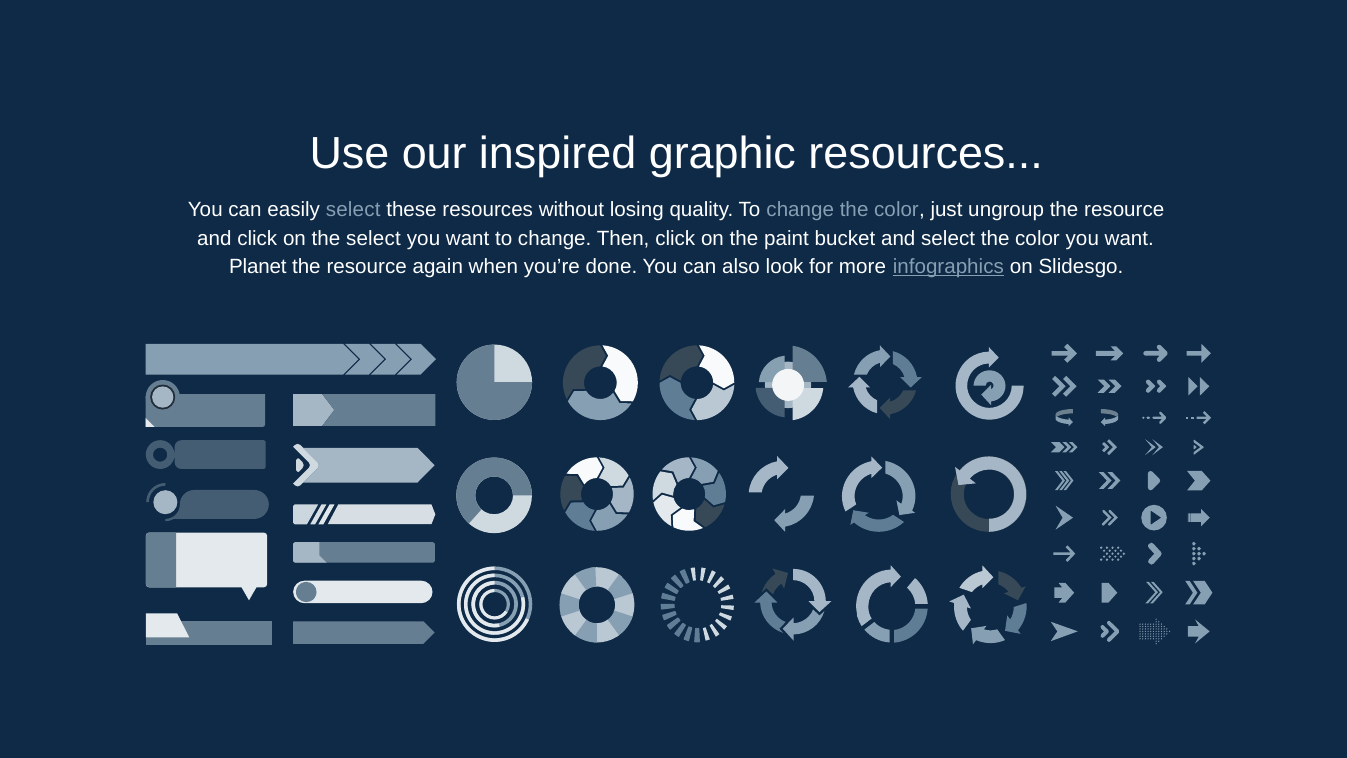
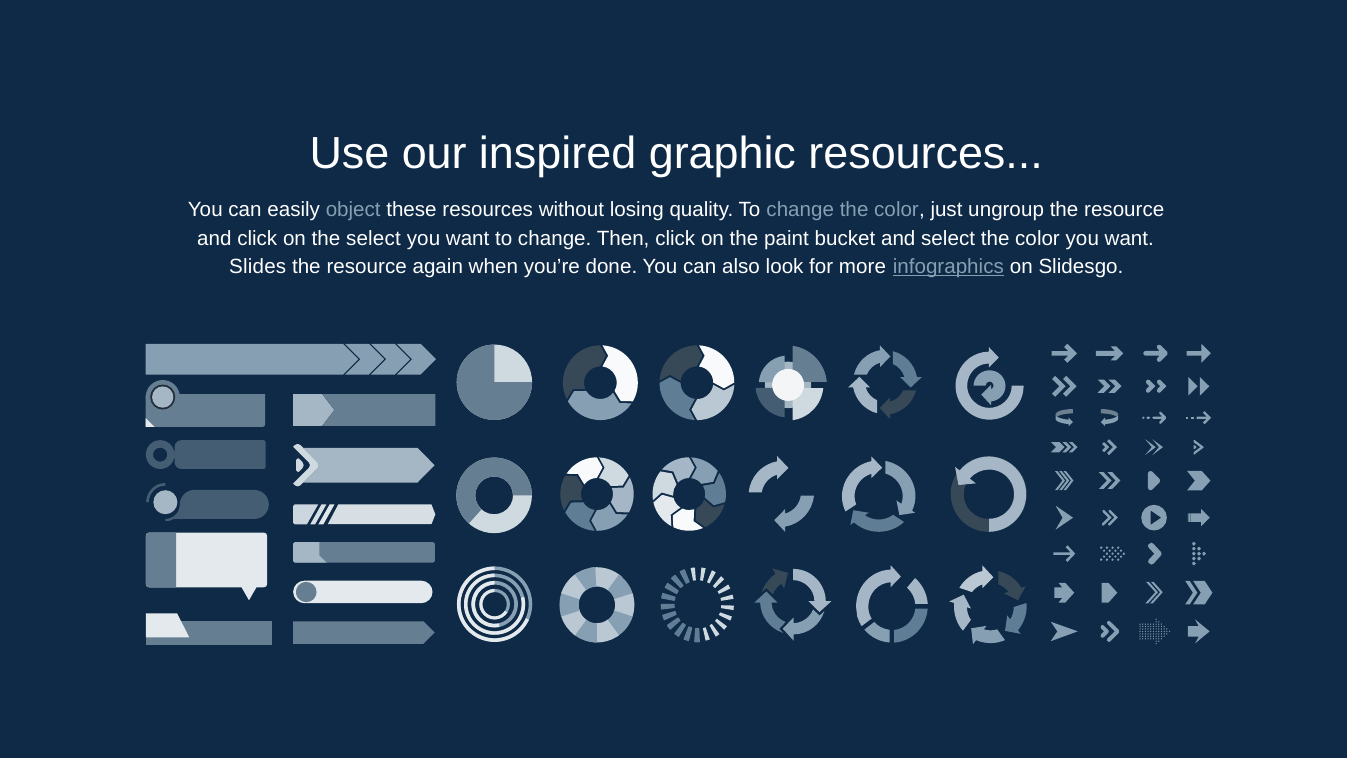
easily select: select -> object
Planet: Planet -> Slides
